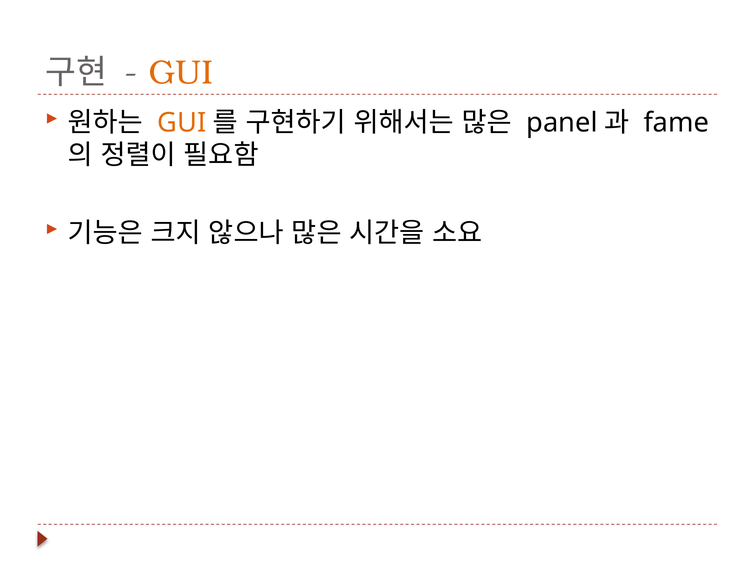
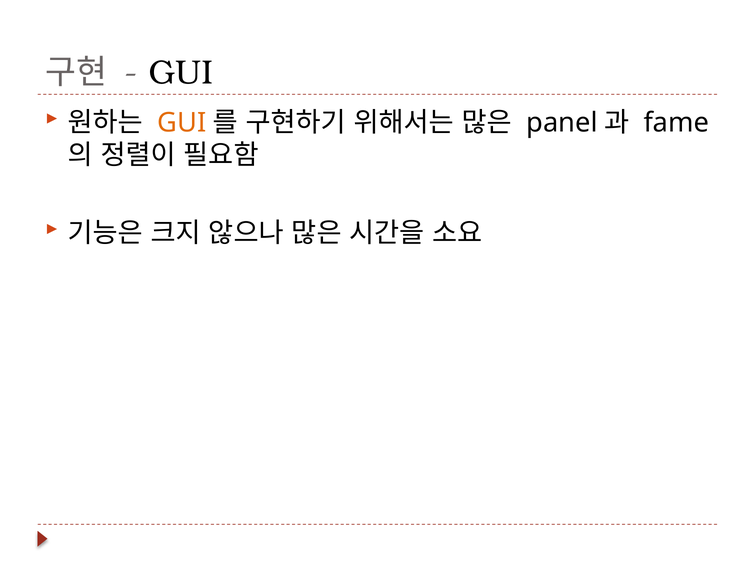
GUI at (181, 73) colour: orange -> black
